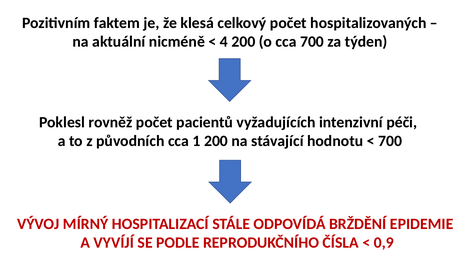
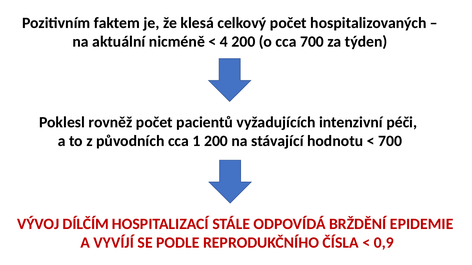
MÍRNÝ: MÍRNÝ -> DÍLČÍM
